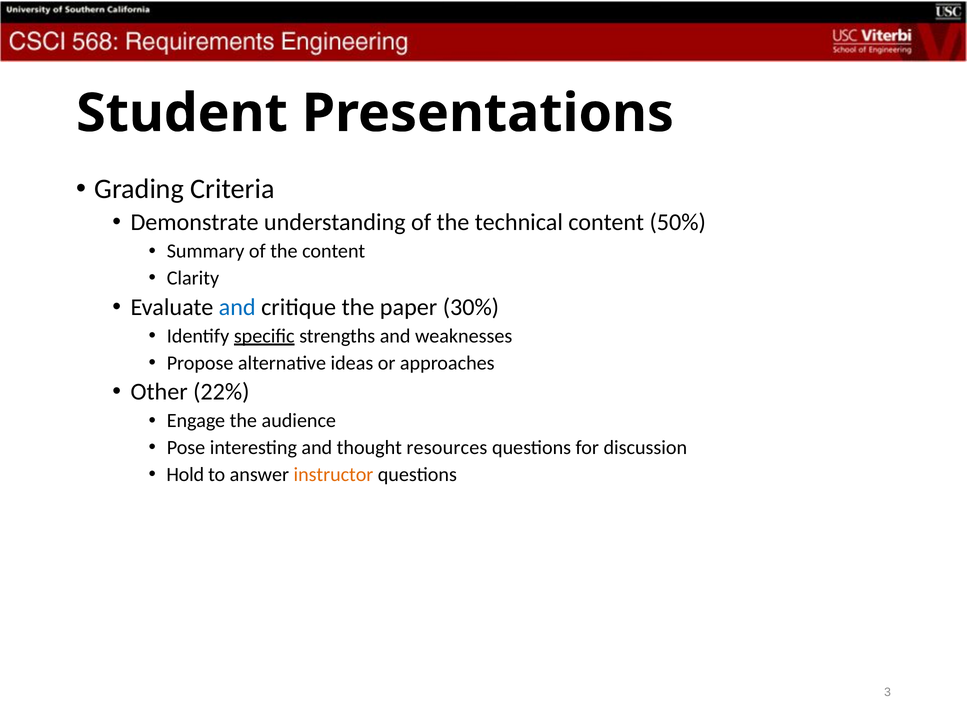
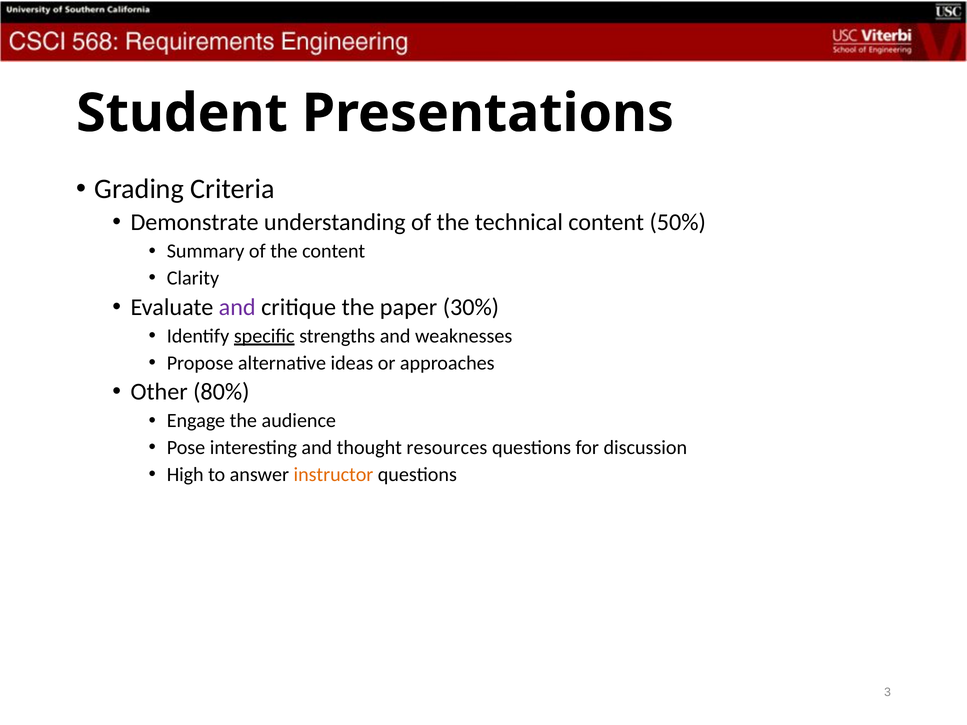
and at (237, 307) colour: blue -> purple
22%: 22% -> 80%
Hold: Hold -> High
